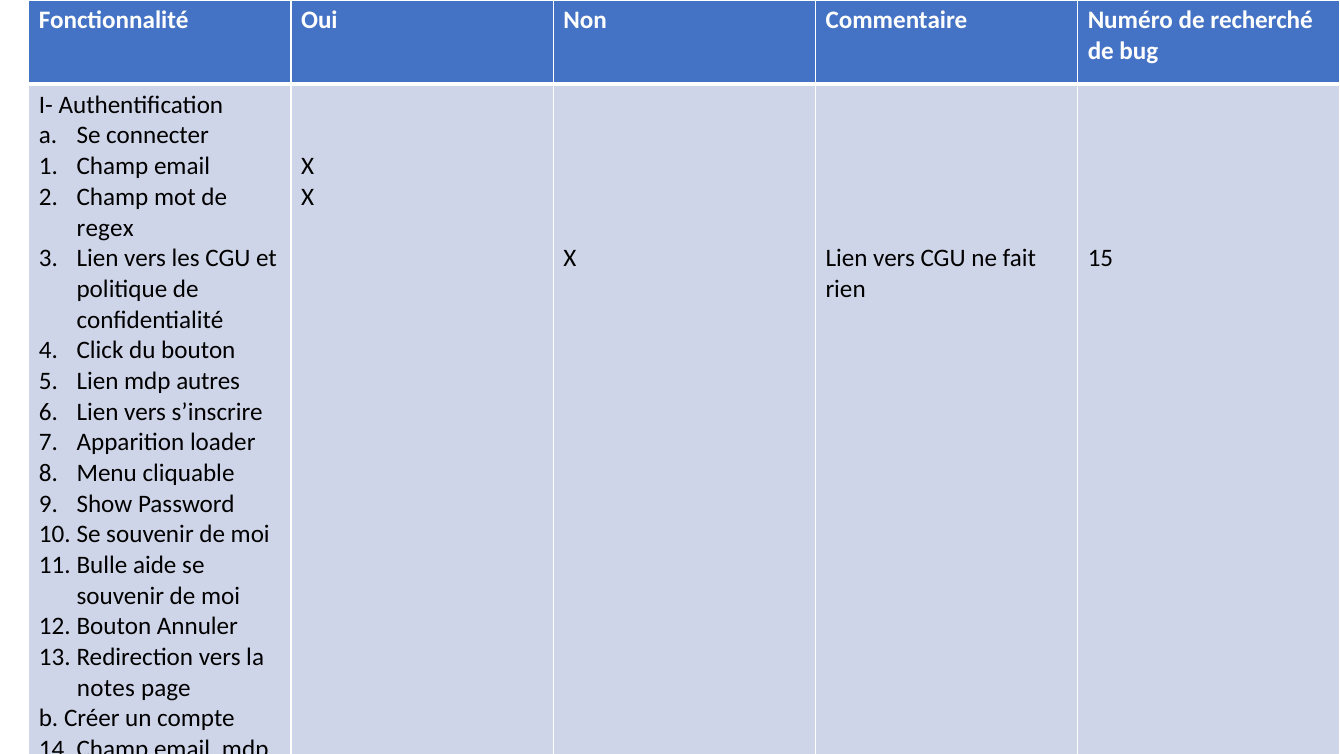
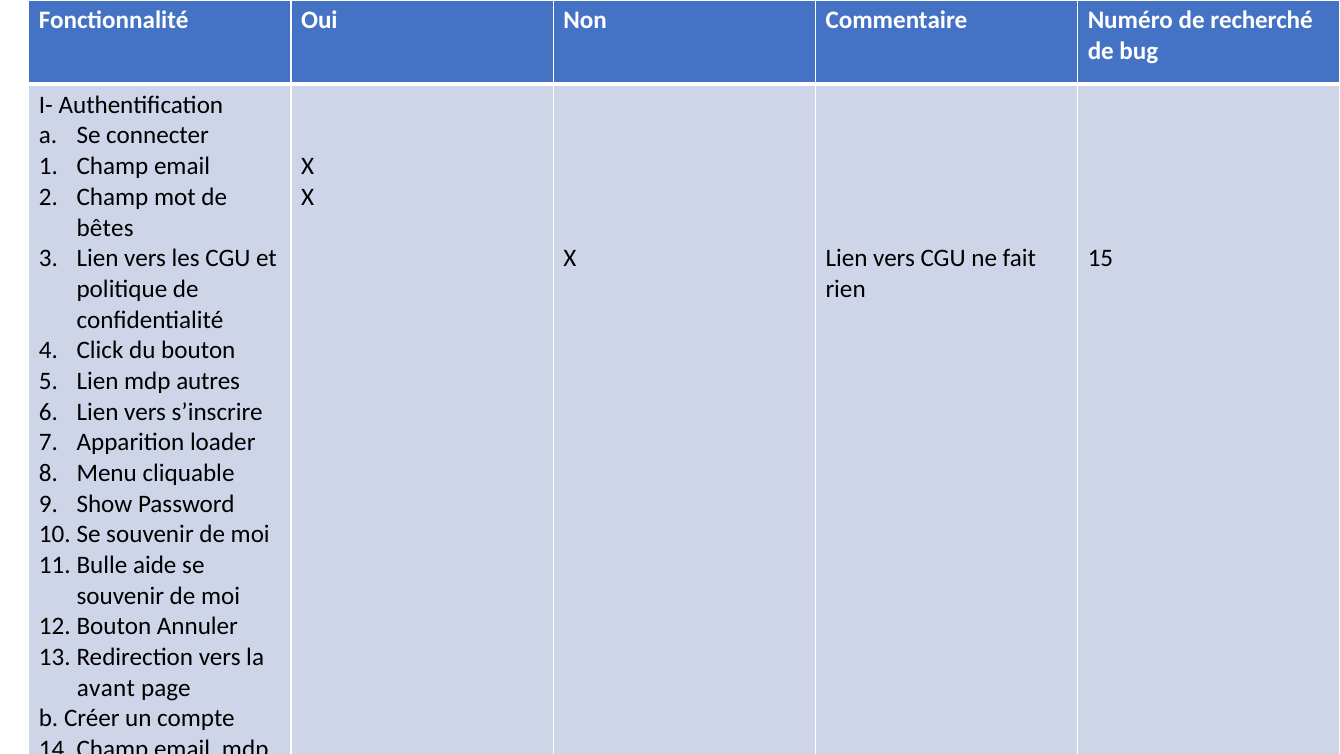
regex: regex -> bêtes
notes: notes -> avant
